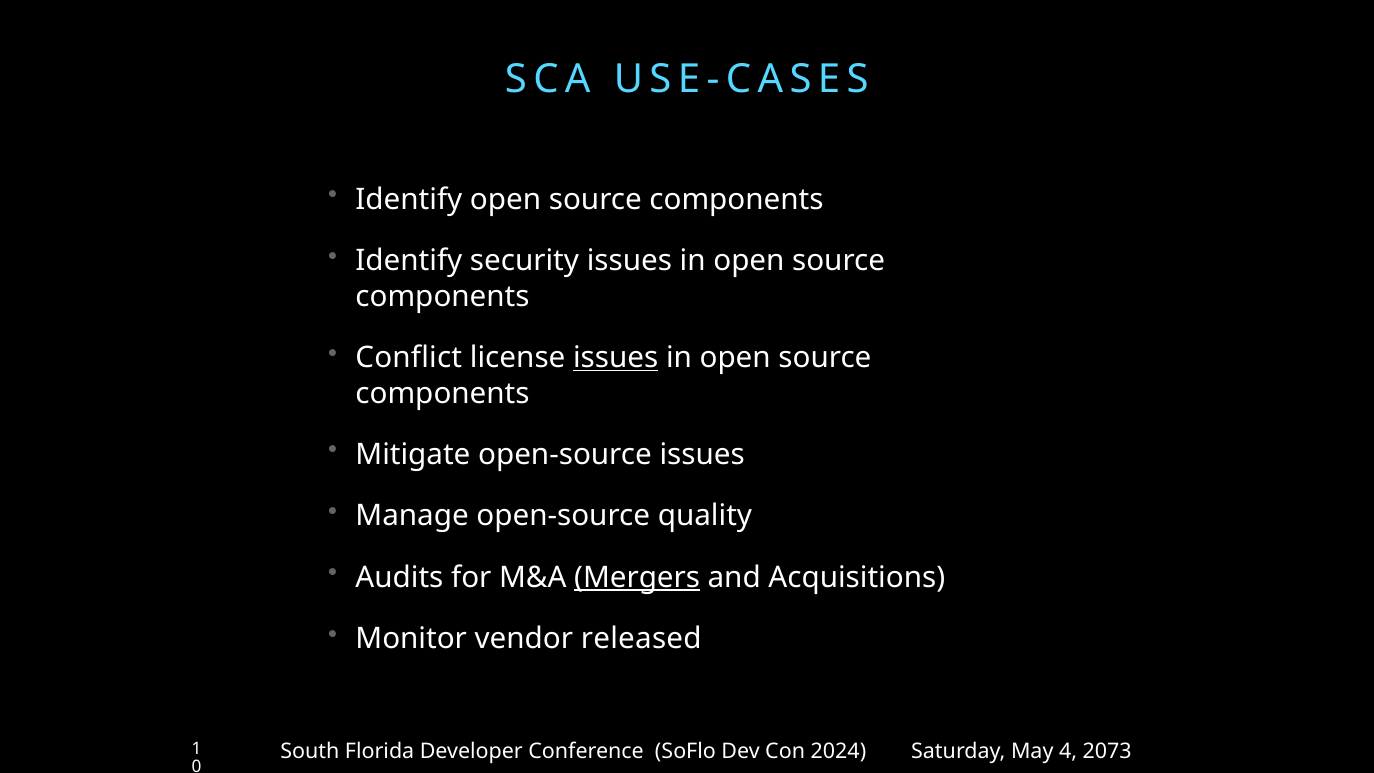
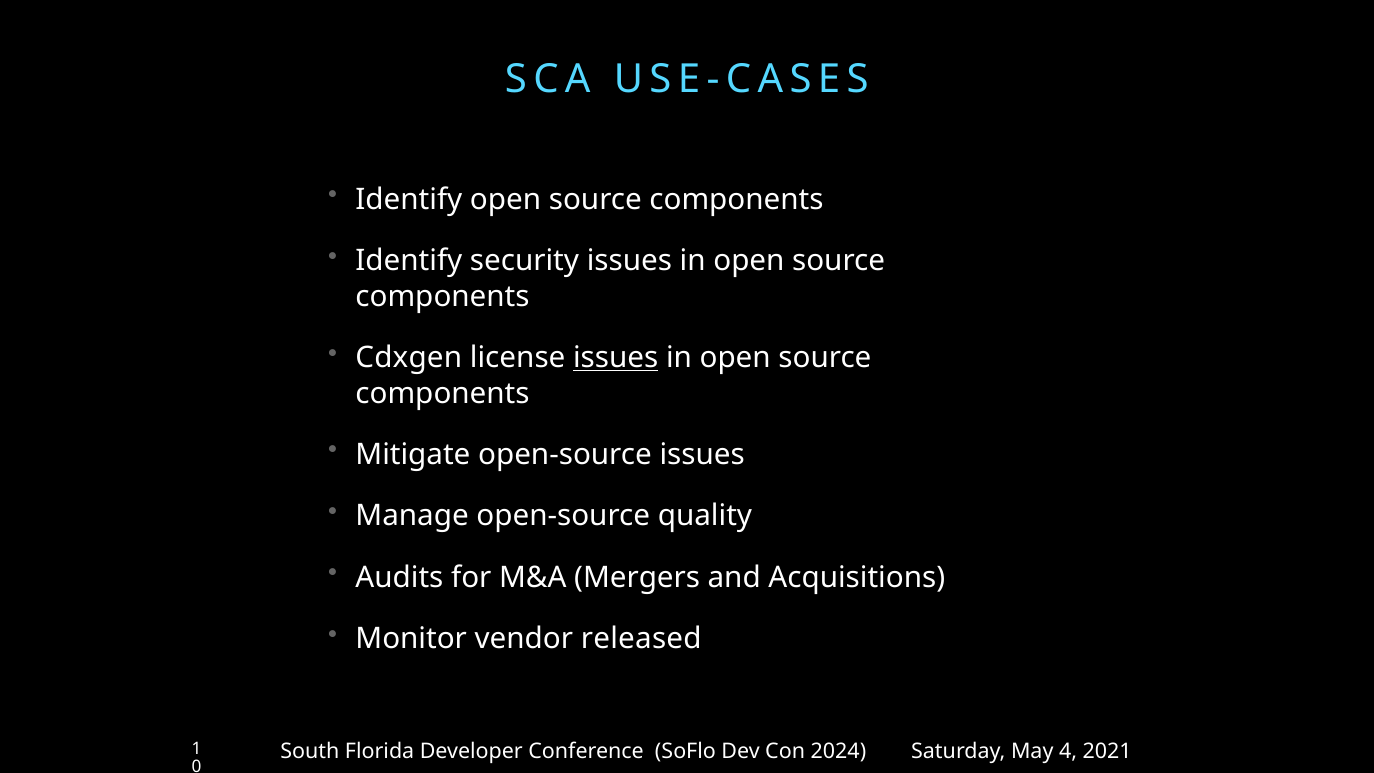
Conflict: Conflict -> Cdxgen
Mergers underline: present -> none
2073: 2073 -> 2021
